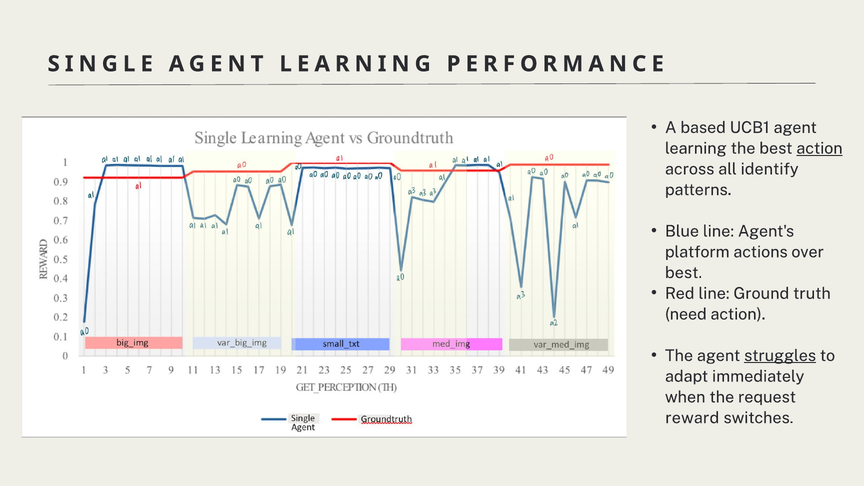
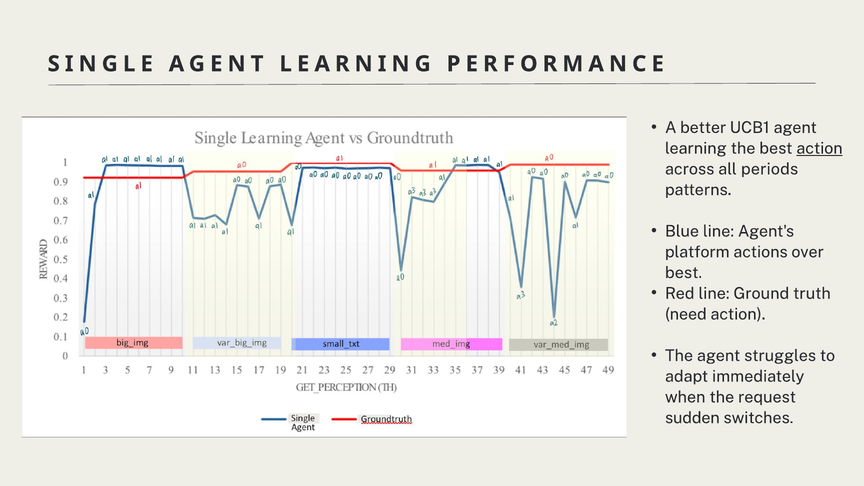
based: based -> better
identify: identify -> periods
struggles underline: present -> none
reward: reward -> sudden
